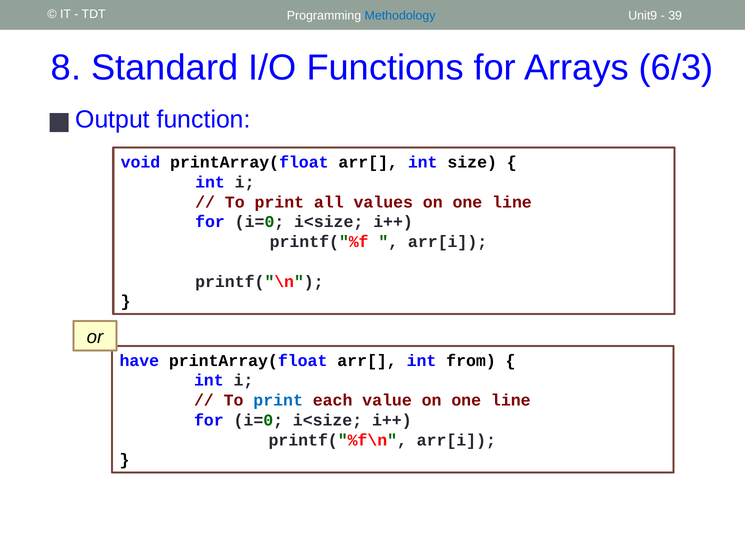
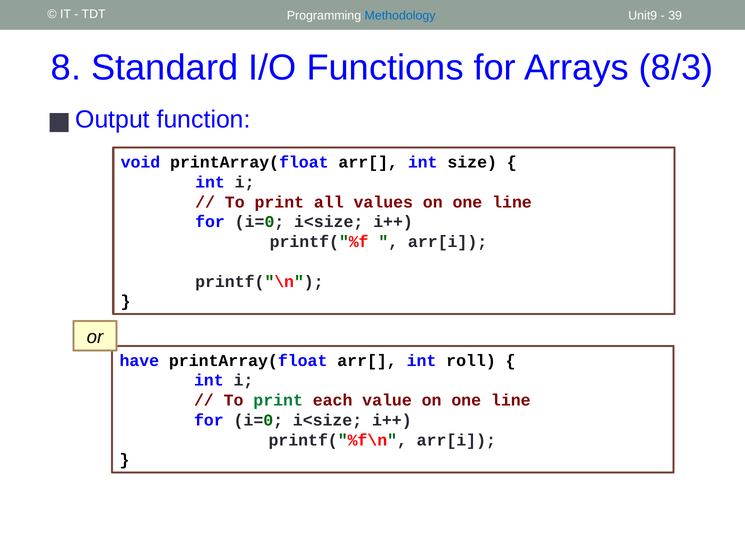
6/3: 6/3 -> 8/3
from: from -> roll
print at (278, 400) colour: blue -> green
